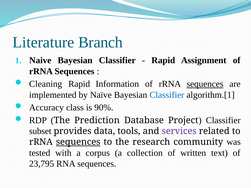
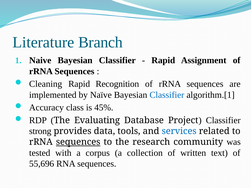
Information: Information -> Recognition
sequences at (205, 84) underline: present -> none
90%: 90% -> 45%
Prediction: Prediction -> Evaluating
subset: subset -> strong
services colour: purple -> blue
23,795: 23,795 -> 55,696
